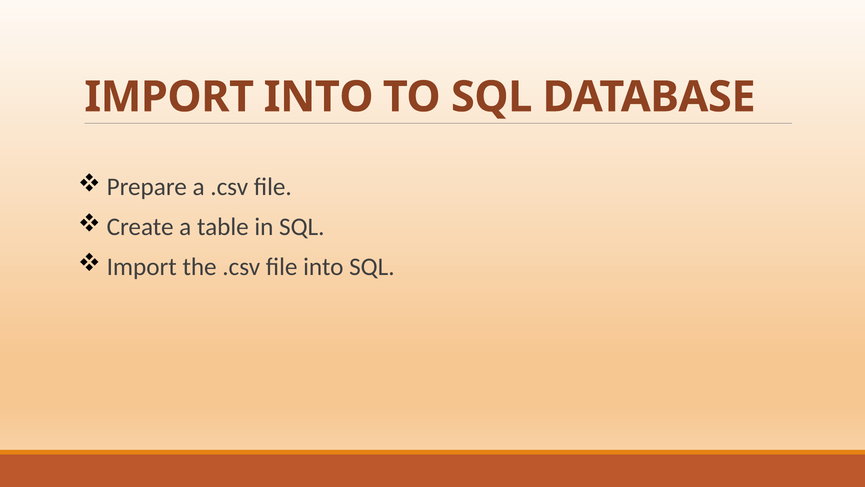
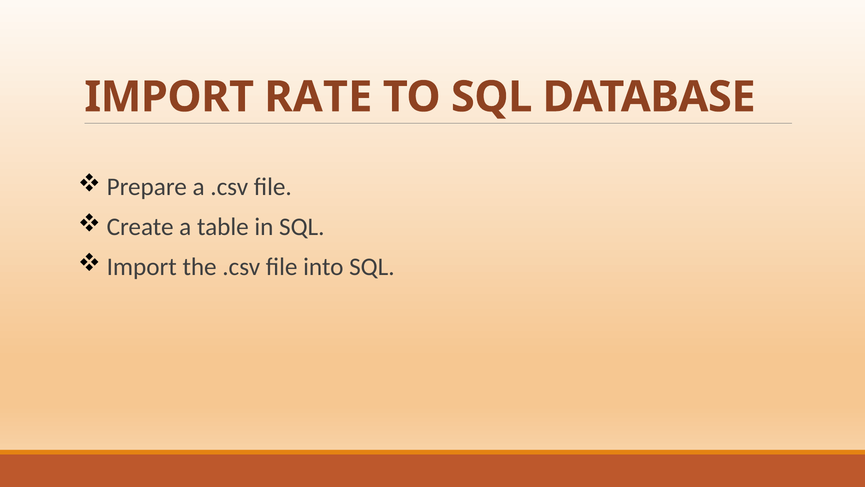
IMPORT INTO: INTO -> RATE
